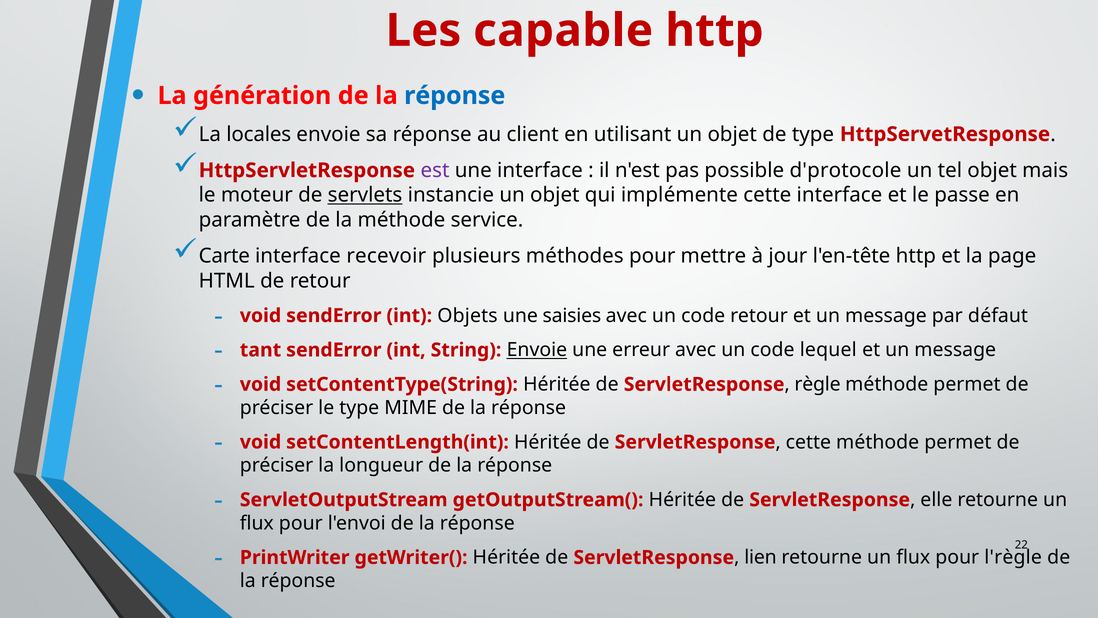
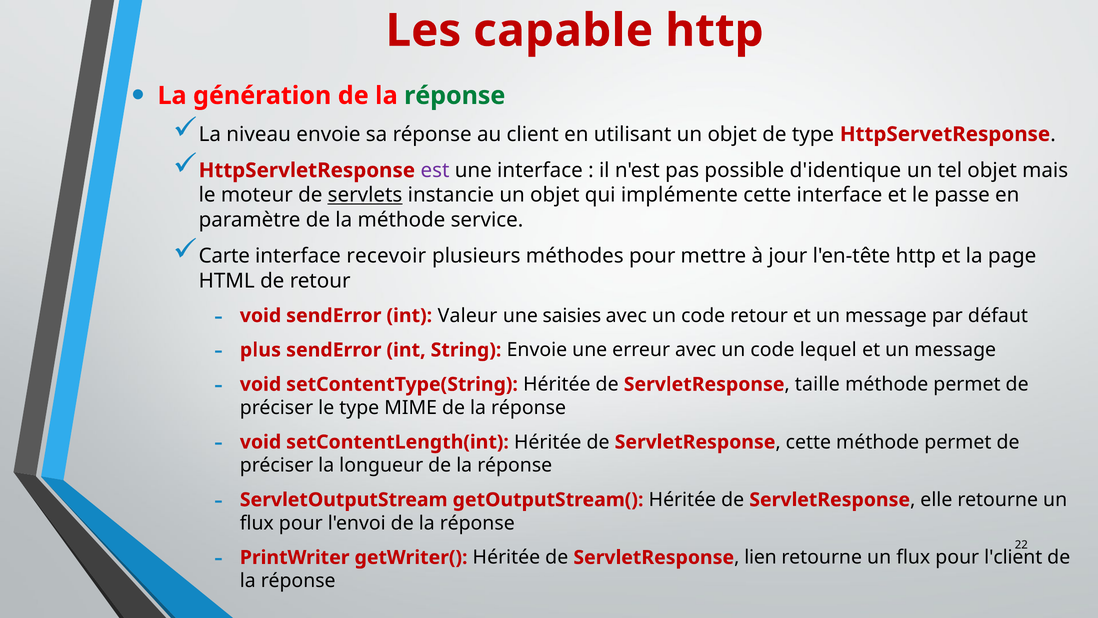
réponse colour: blue -> green
locales: locales -> niveau
d'protocole: d'protocole -> d'identique
Objets: Objets -> Valeur
tant: tant -> plus
Envoie at (537, 350) underline: present -> none
règle: règle -> taille
l'règle: l'règle -> l'client
